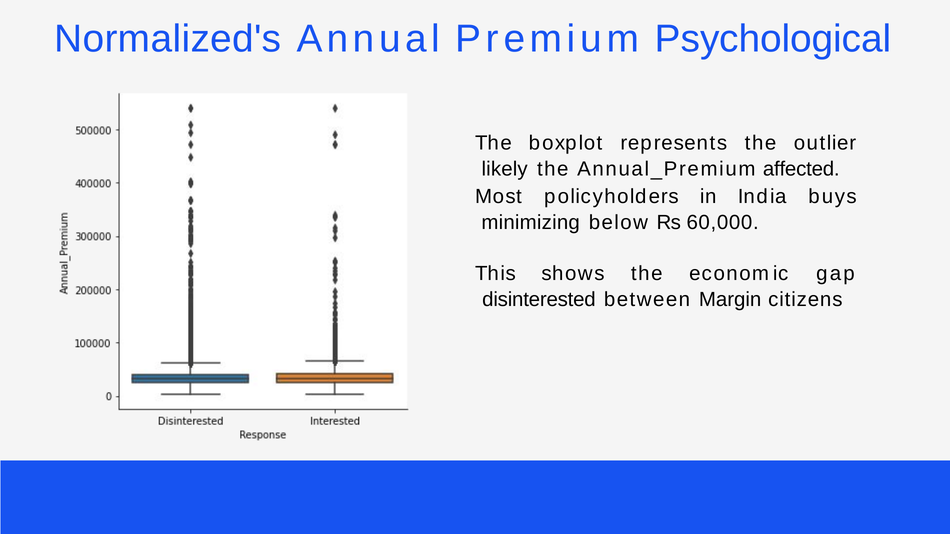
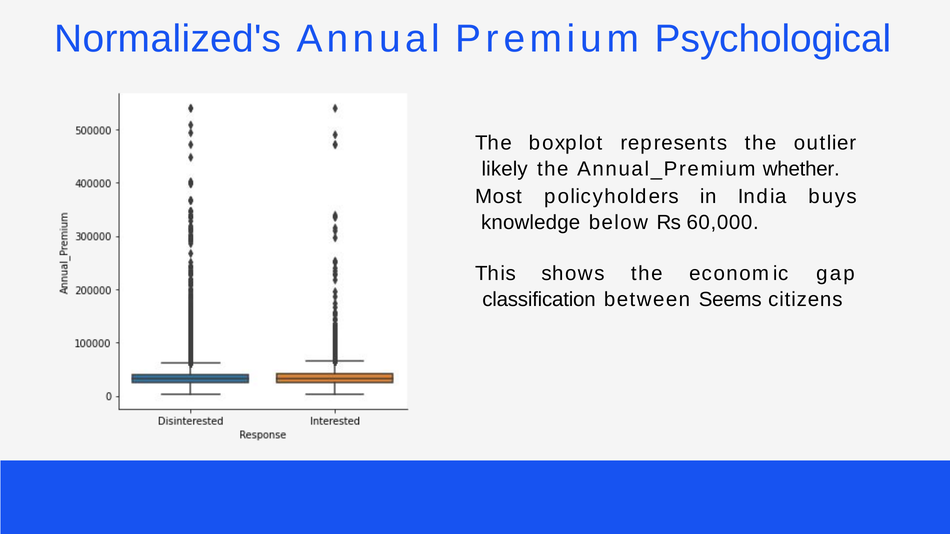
affected: affected -> whether
minimizing: minimizing -> knowledge
disinterested: disinterested -> classification
Margin: Margin -> Seems
